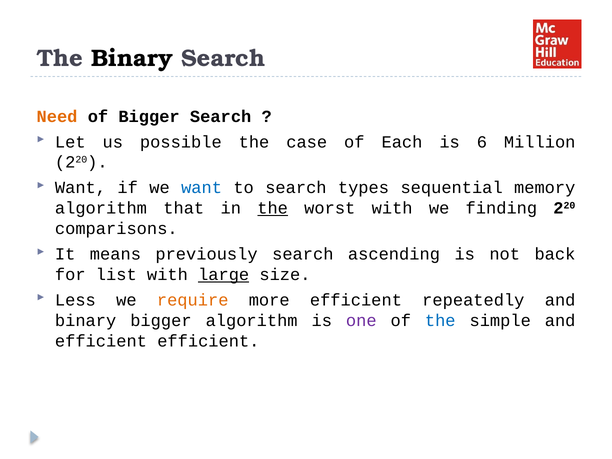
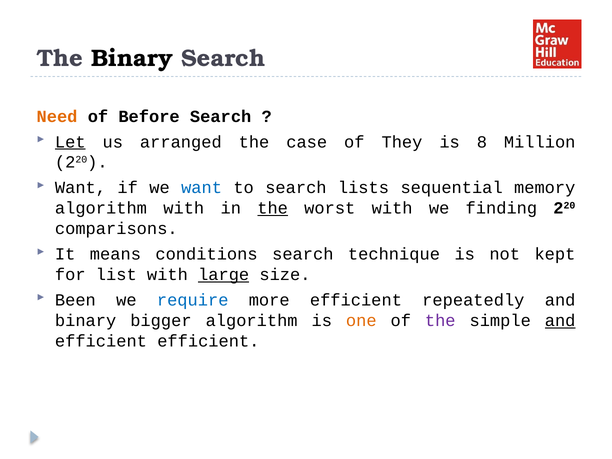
of Bigger: Bigger -> Before
Let underline: none -> present
possible: possible -> arranged
Each: Each -> They
6: 6 -> 8
types: types -> lists
algorithm that: that -> with
previously: previously -> conditions
ascending: ascending -> technique
back: back -> kept
Less: Less -> Been
require colour: orange -> blue
one colour: purple -> orange
the at (440, 321) colour: blue -> purple
and at (560, 321) underline: none -> present
